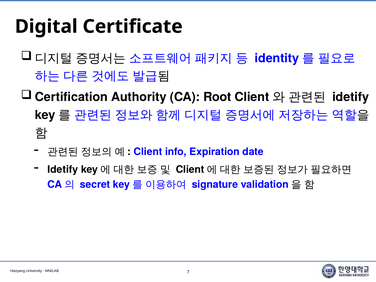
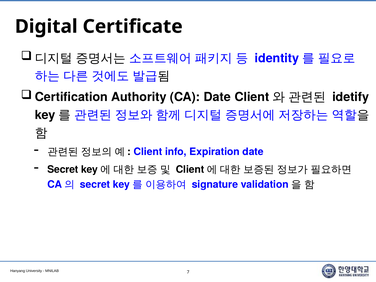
CA Root: Root -> Date
Idetify at (63, 170): Idetify -> Secret
